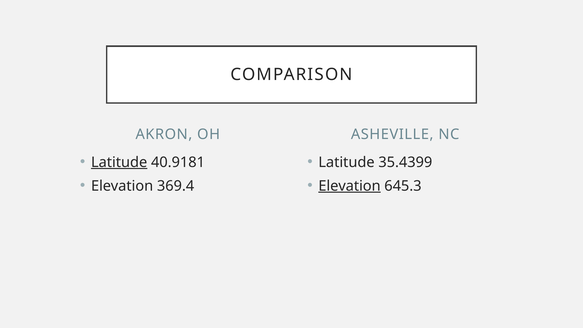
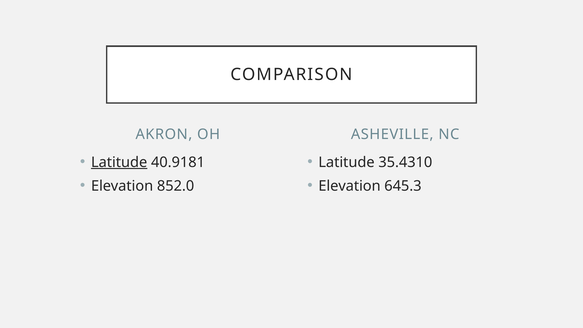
35.4399: 35.4399 -> 35.4310
369.4: 369.4 -> 852.0
Elevation at (349, 186) underline: present -> none
